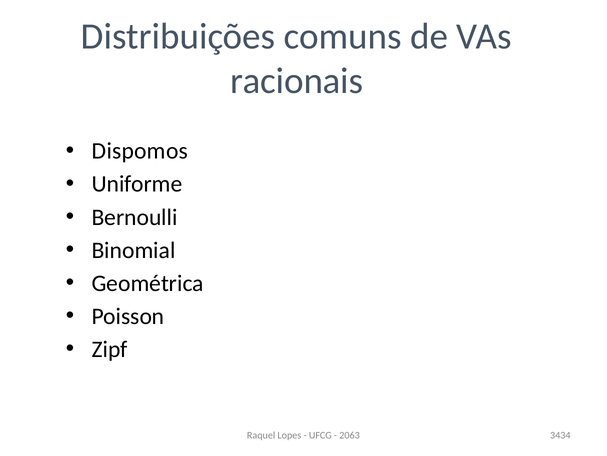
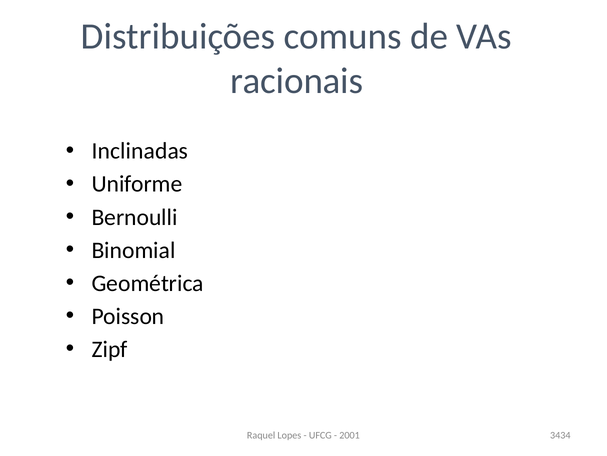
Dispomos: Dispomos -> Inclinadas
2063: 2063 -> 2001
